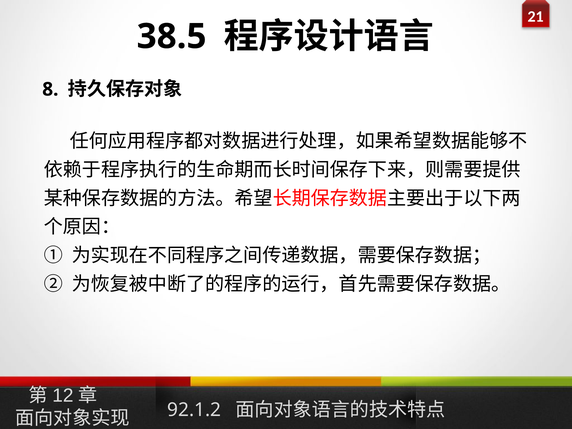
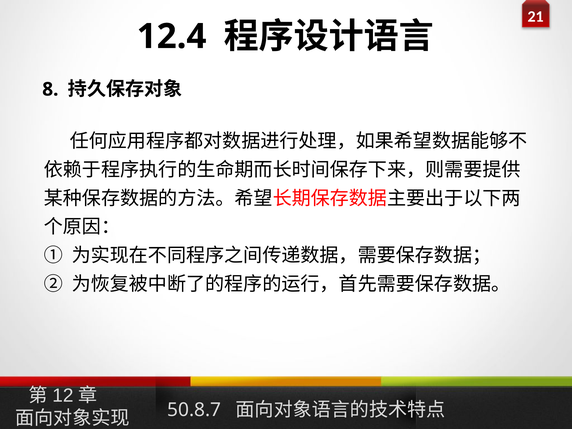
38.5: 38.5 -> 12.4
92.1.2: 92.1.2 -> 50.8.7
